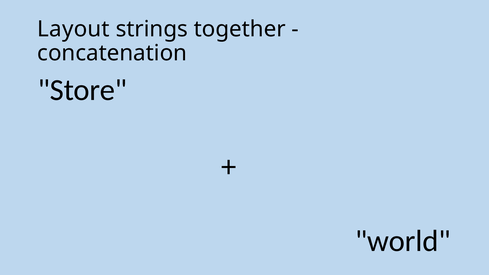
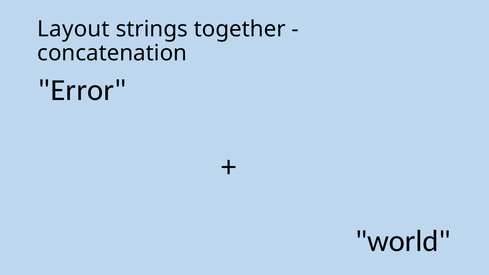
Store: Store -> Error
